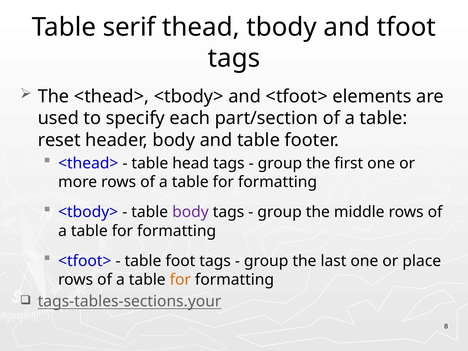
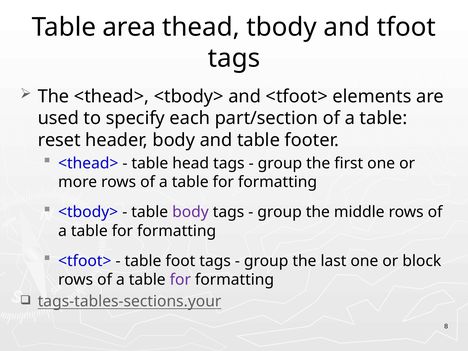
serif: serif -> area
place: place -> block
for at (180, 280) colour: orange -> purple
